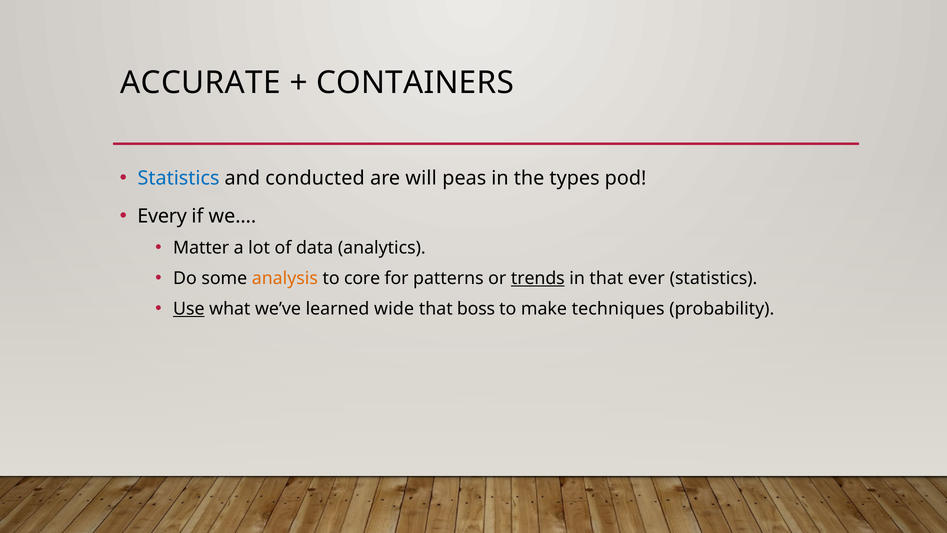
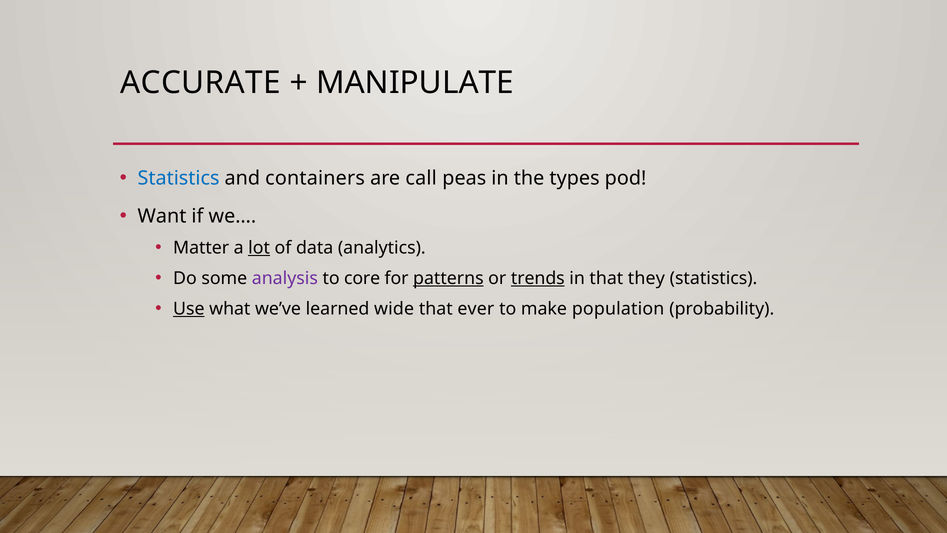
CONTAINERS: CONTAINERS -> MANIPULATE
conducted: conducted -> containers
will: will -> call
Every: Every -> Want
lot underline: none -> present
analysis colour: orange -> purple
patterns underline: none -> present
ever: ever -> they
boss: boss -> ever
techniques: techniques -> population
